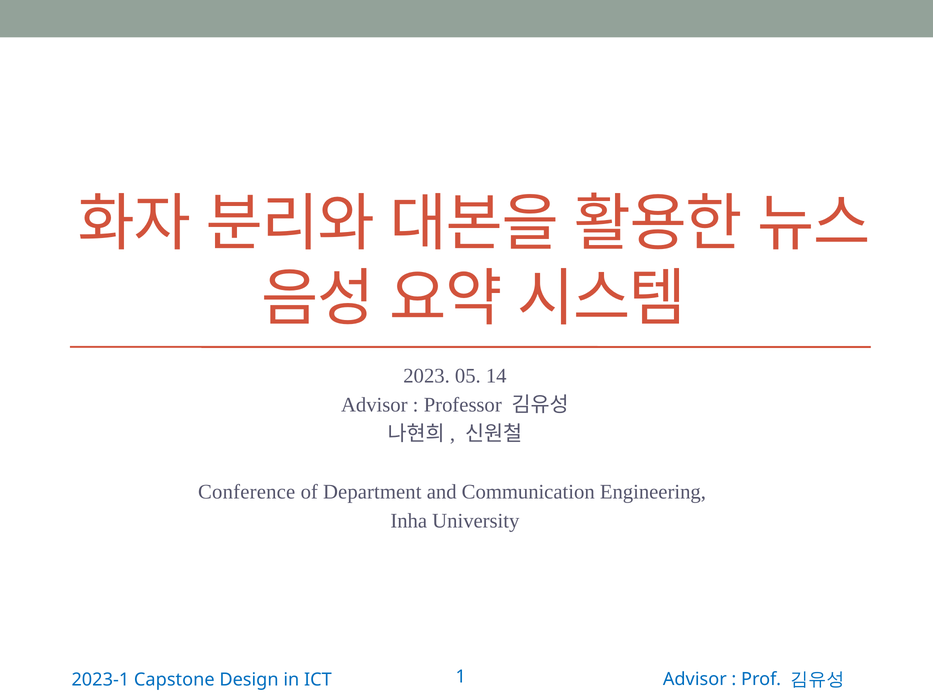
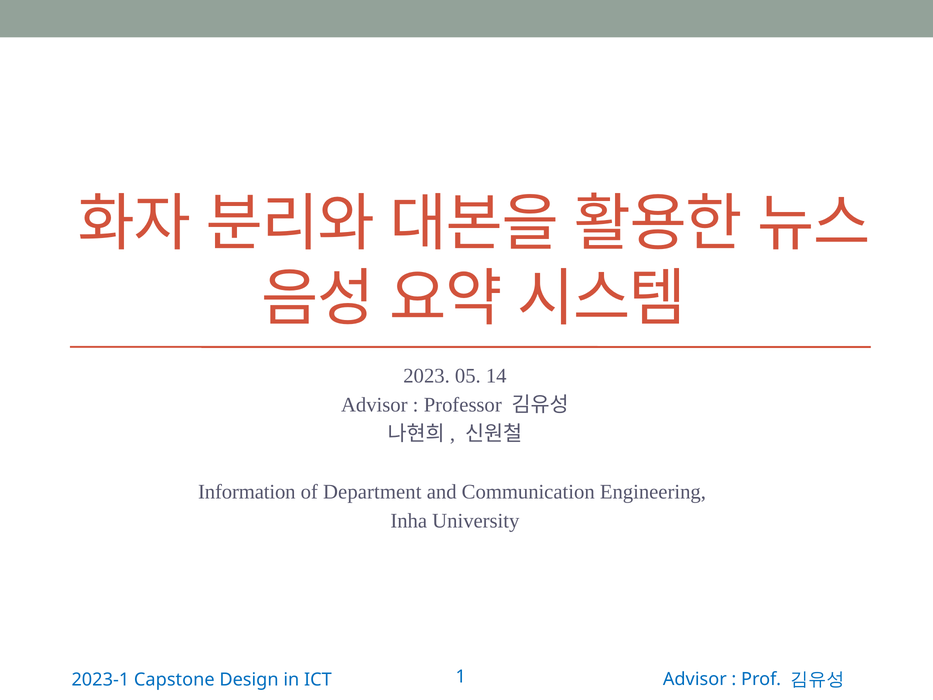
Conference: Conference -> Information
